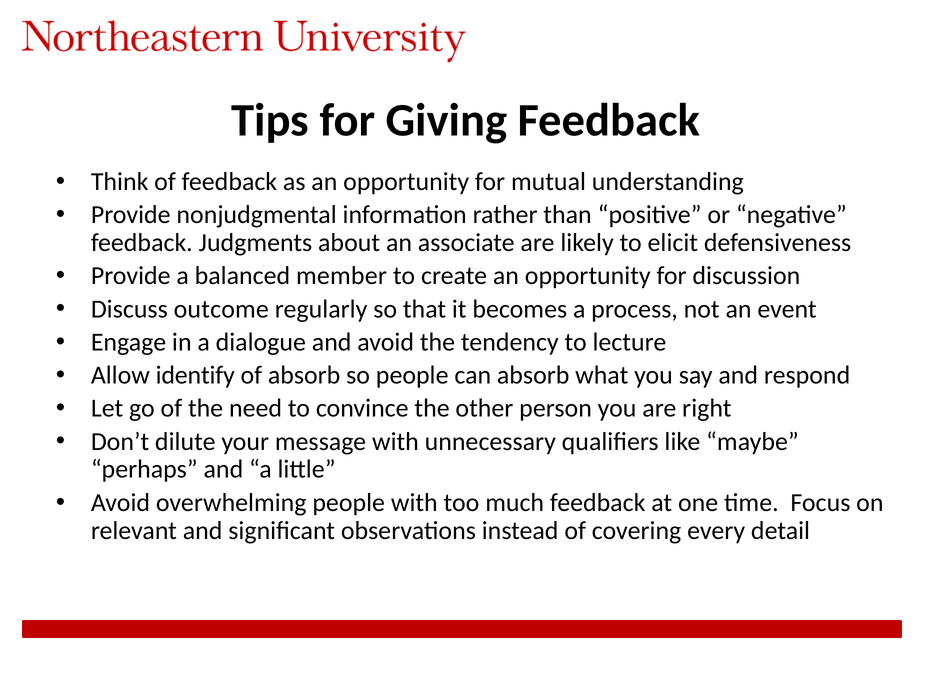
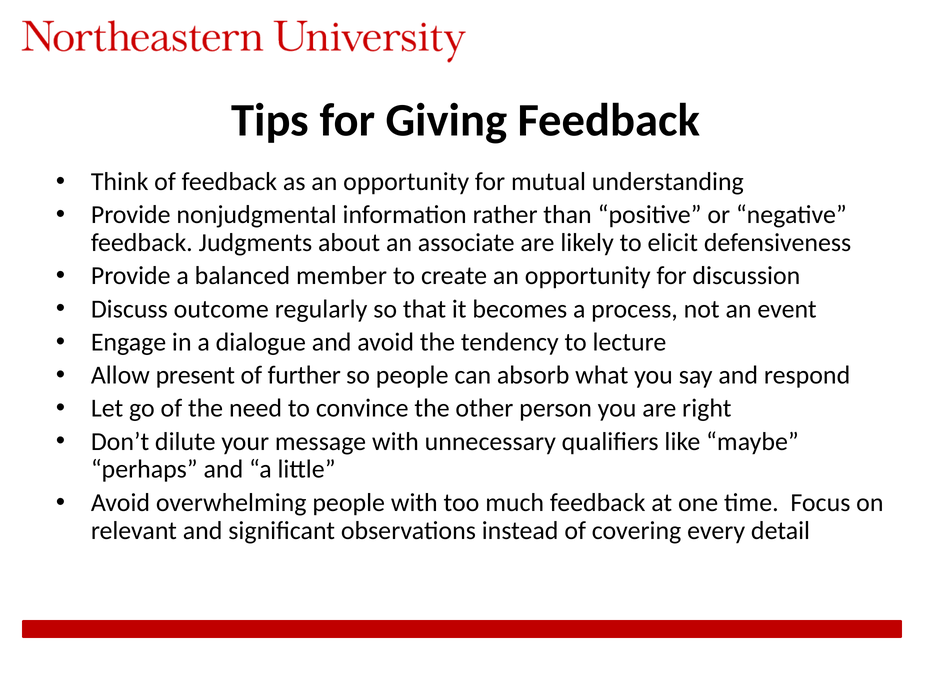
identify: identify -> present
of absorb: absorb -> further
